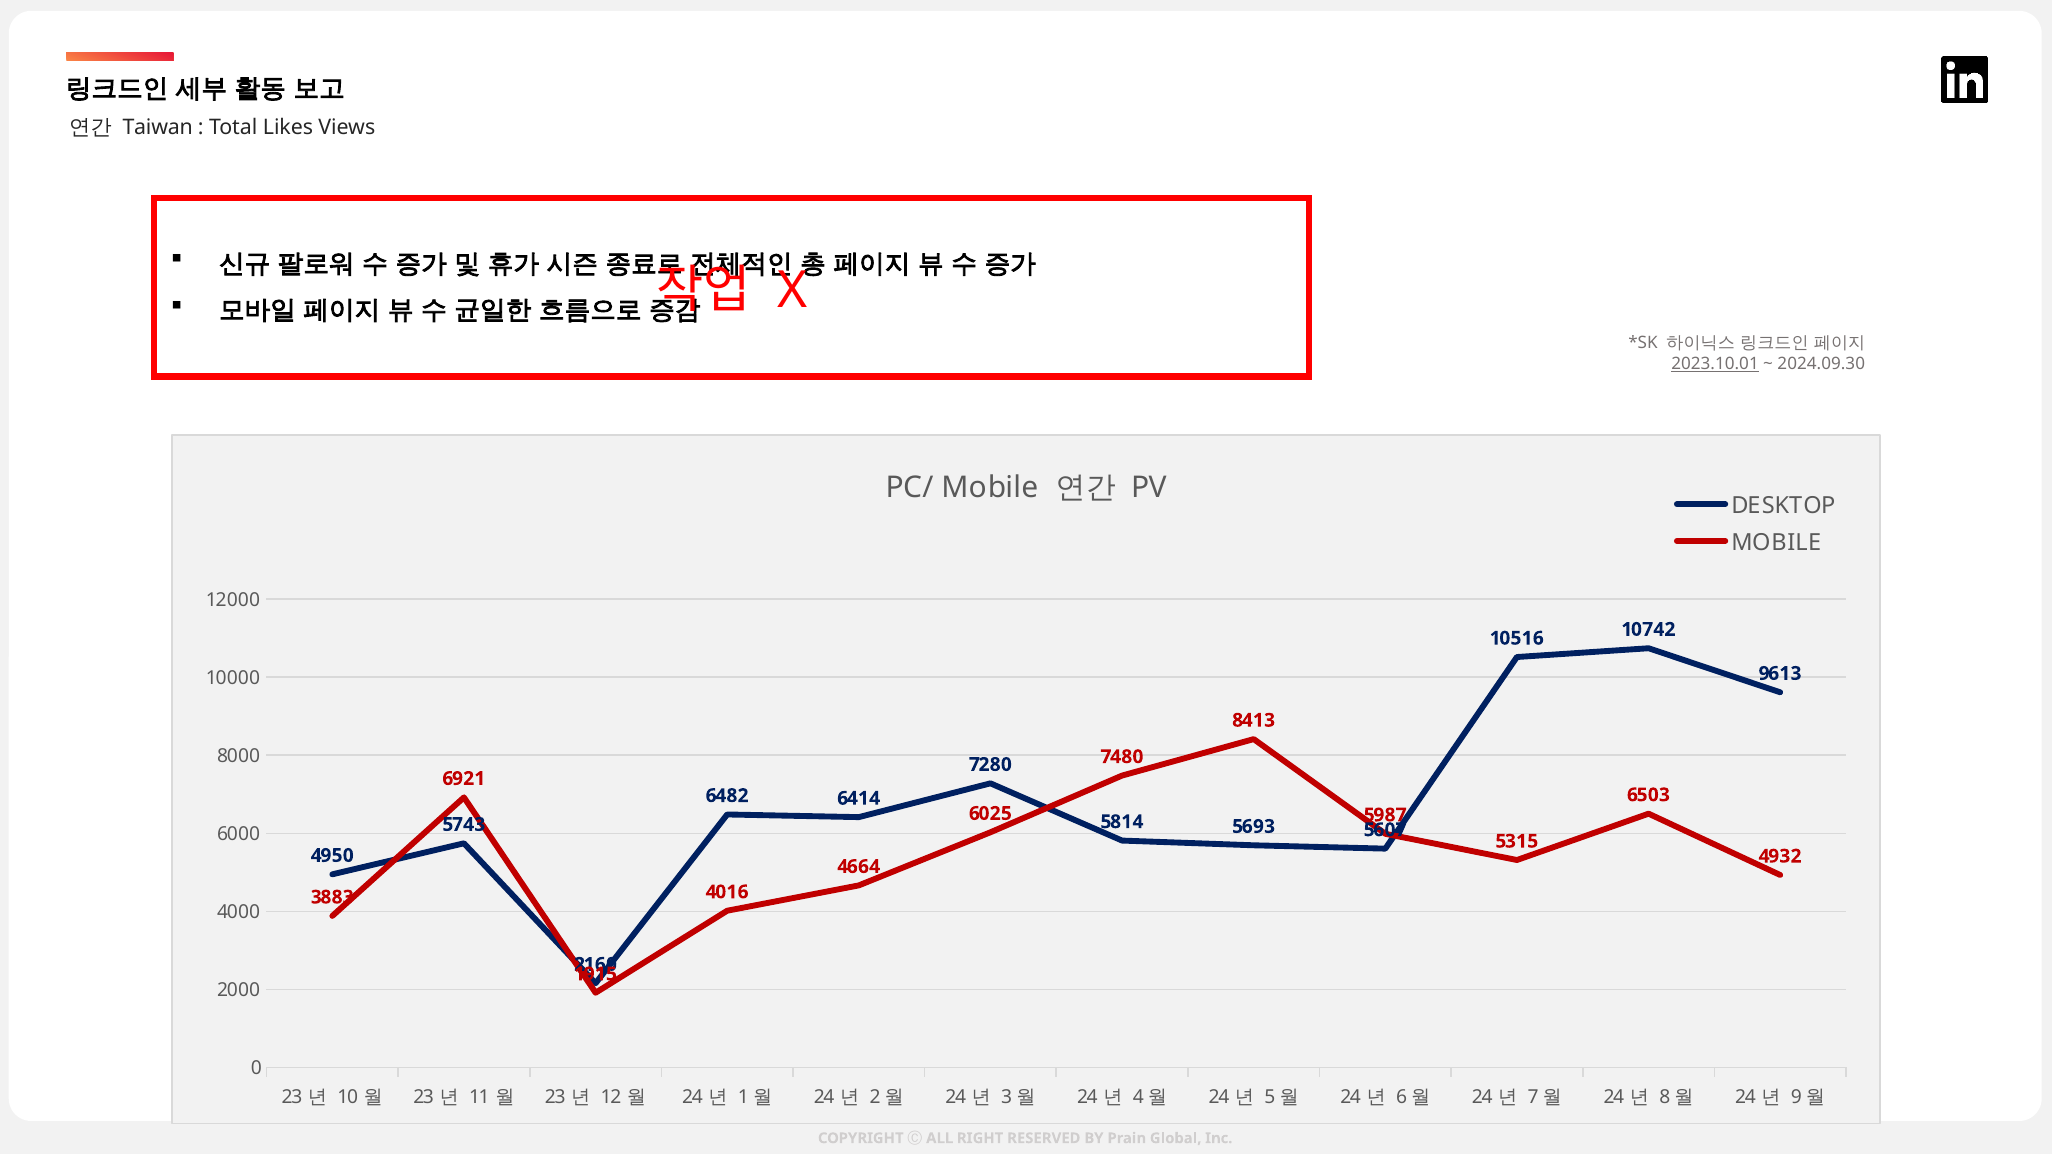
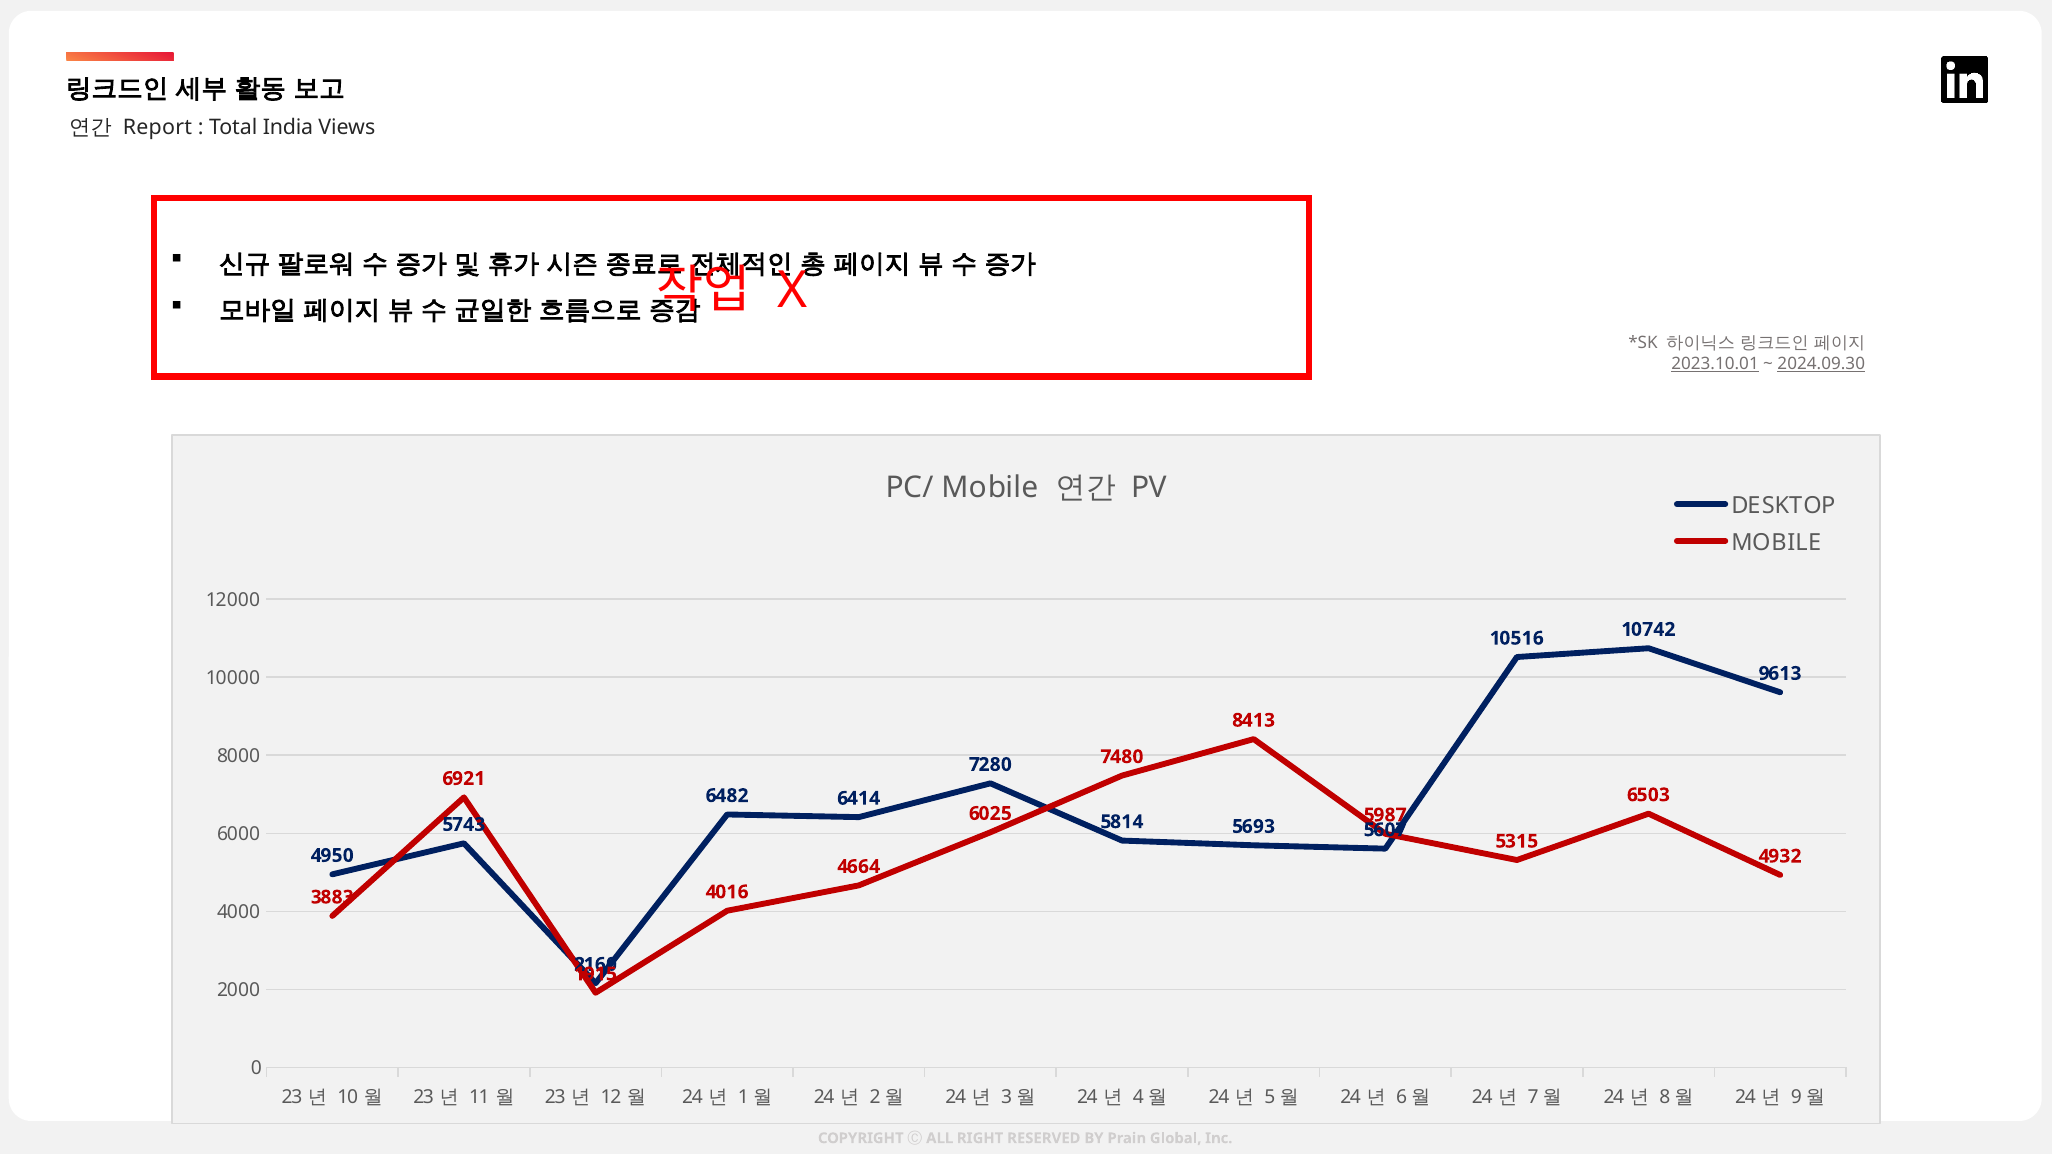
Taiwan: Taiwan -> Report
Likes: Likes -> India
2024.09.30 underline: none -> present
